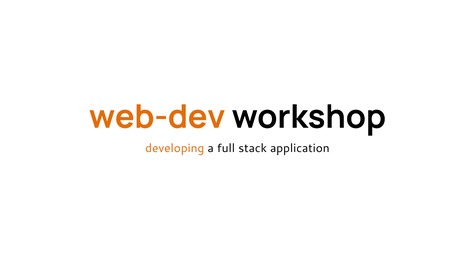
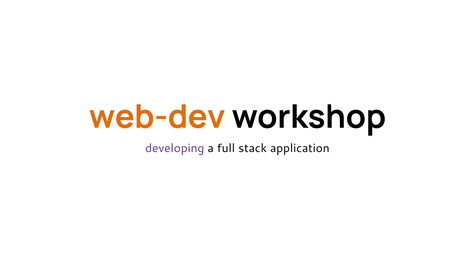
developing colour: orange -> purple
